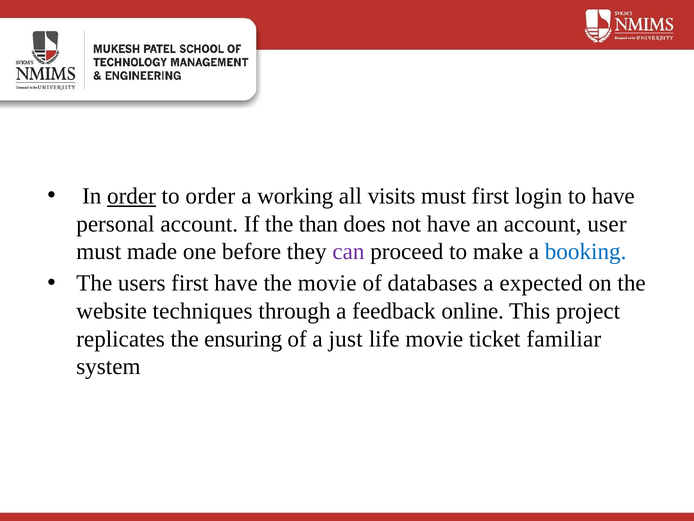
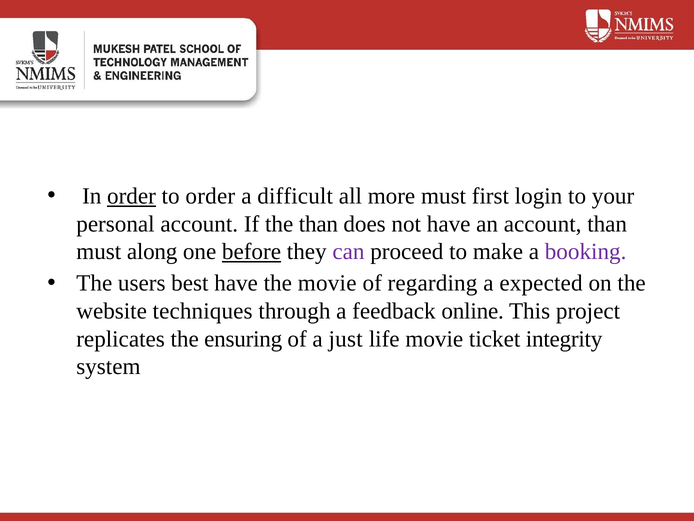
working: working -> difficult
visits: visits -> more
to have: have -> your
account user: user -> than
made: made -> along
before underline: none -> present
booking colour: blue -> purple
users first: first -> best
databases: databases -> regarding
familiar: familiar -> integrity
